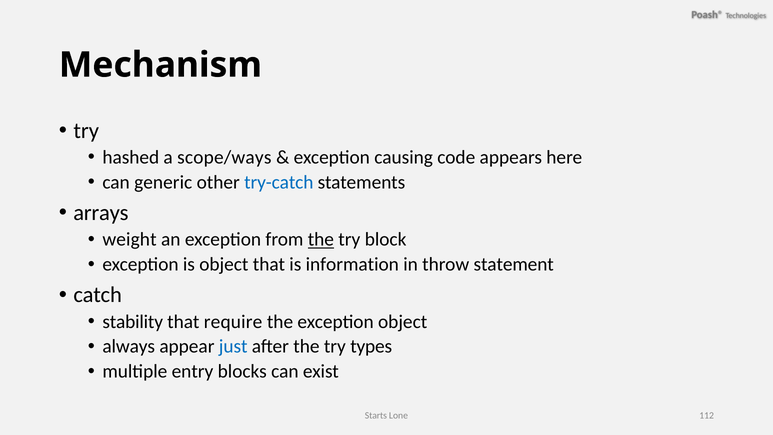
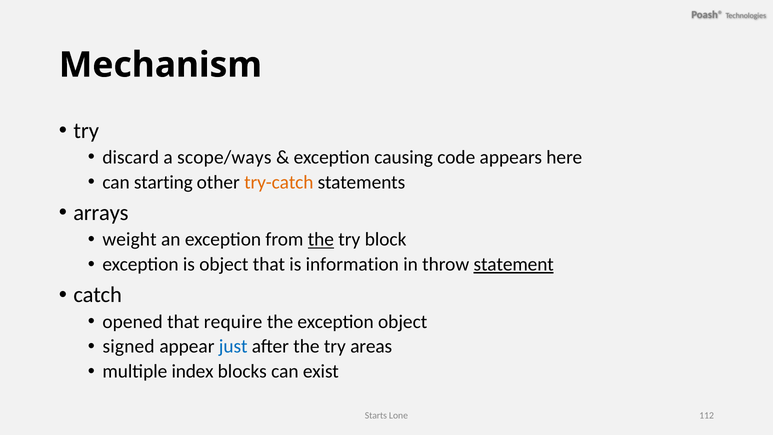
hashed: hashed -> discard
generic: generic -> starting
try-catch colour: blue -> orange
statement underline: none -> present
stability: stability -> opened
always: always -> signed
types: types -> areas
entry: entry -> index
